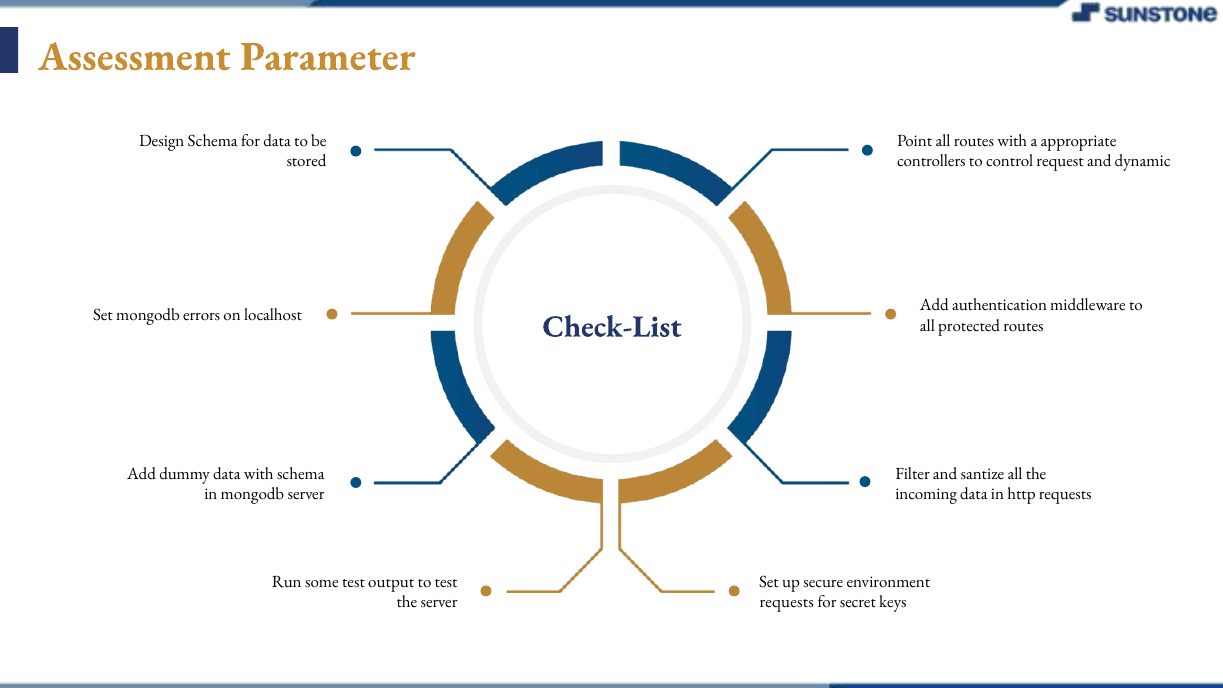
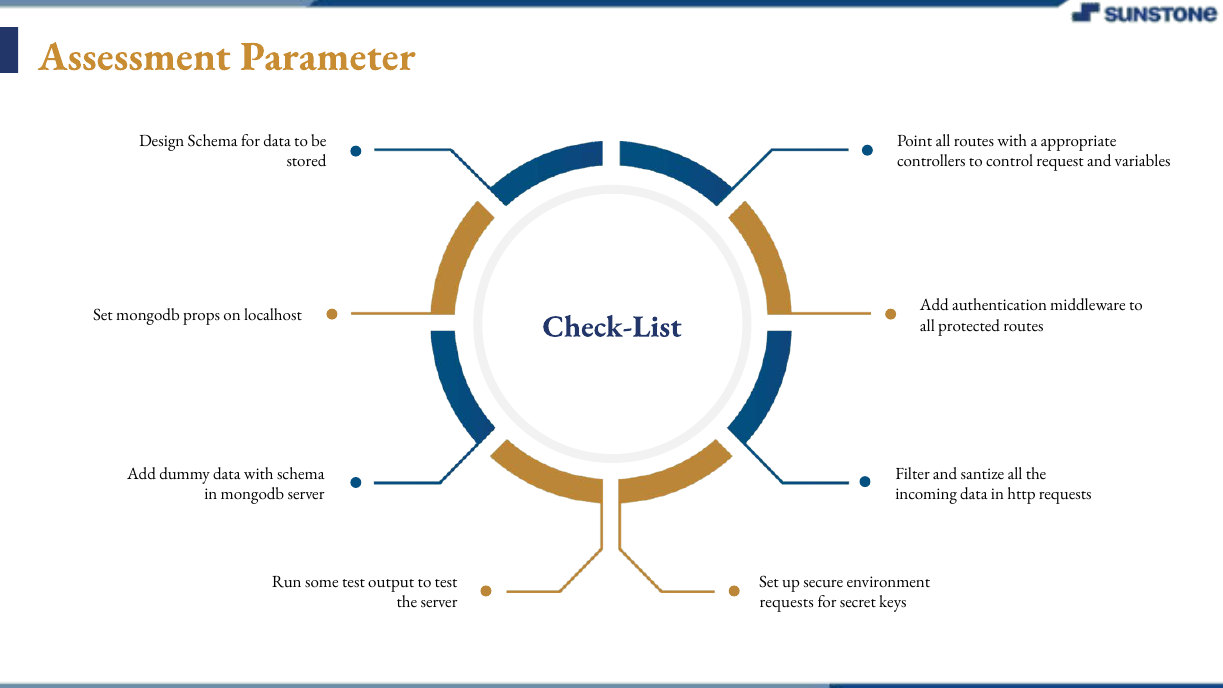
dynamic: dynamic -> variables
errors: errors -> props
